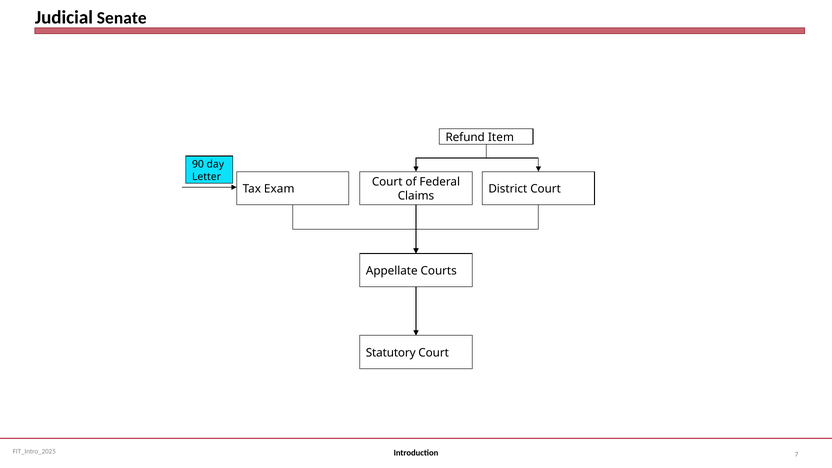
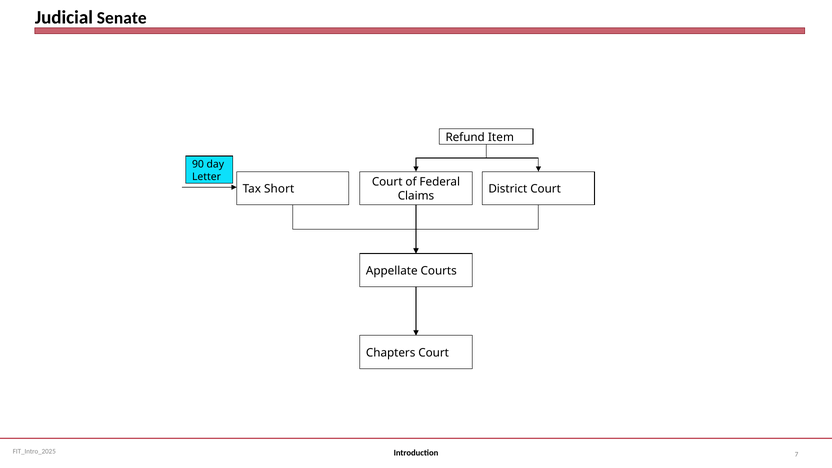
Exam: Exam -> Short
Statutory: Statutory -> Chapters
